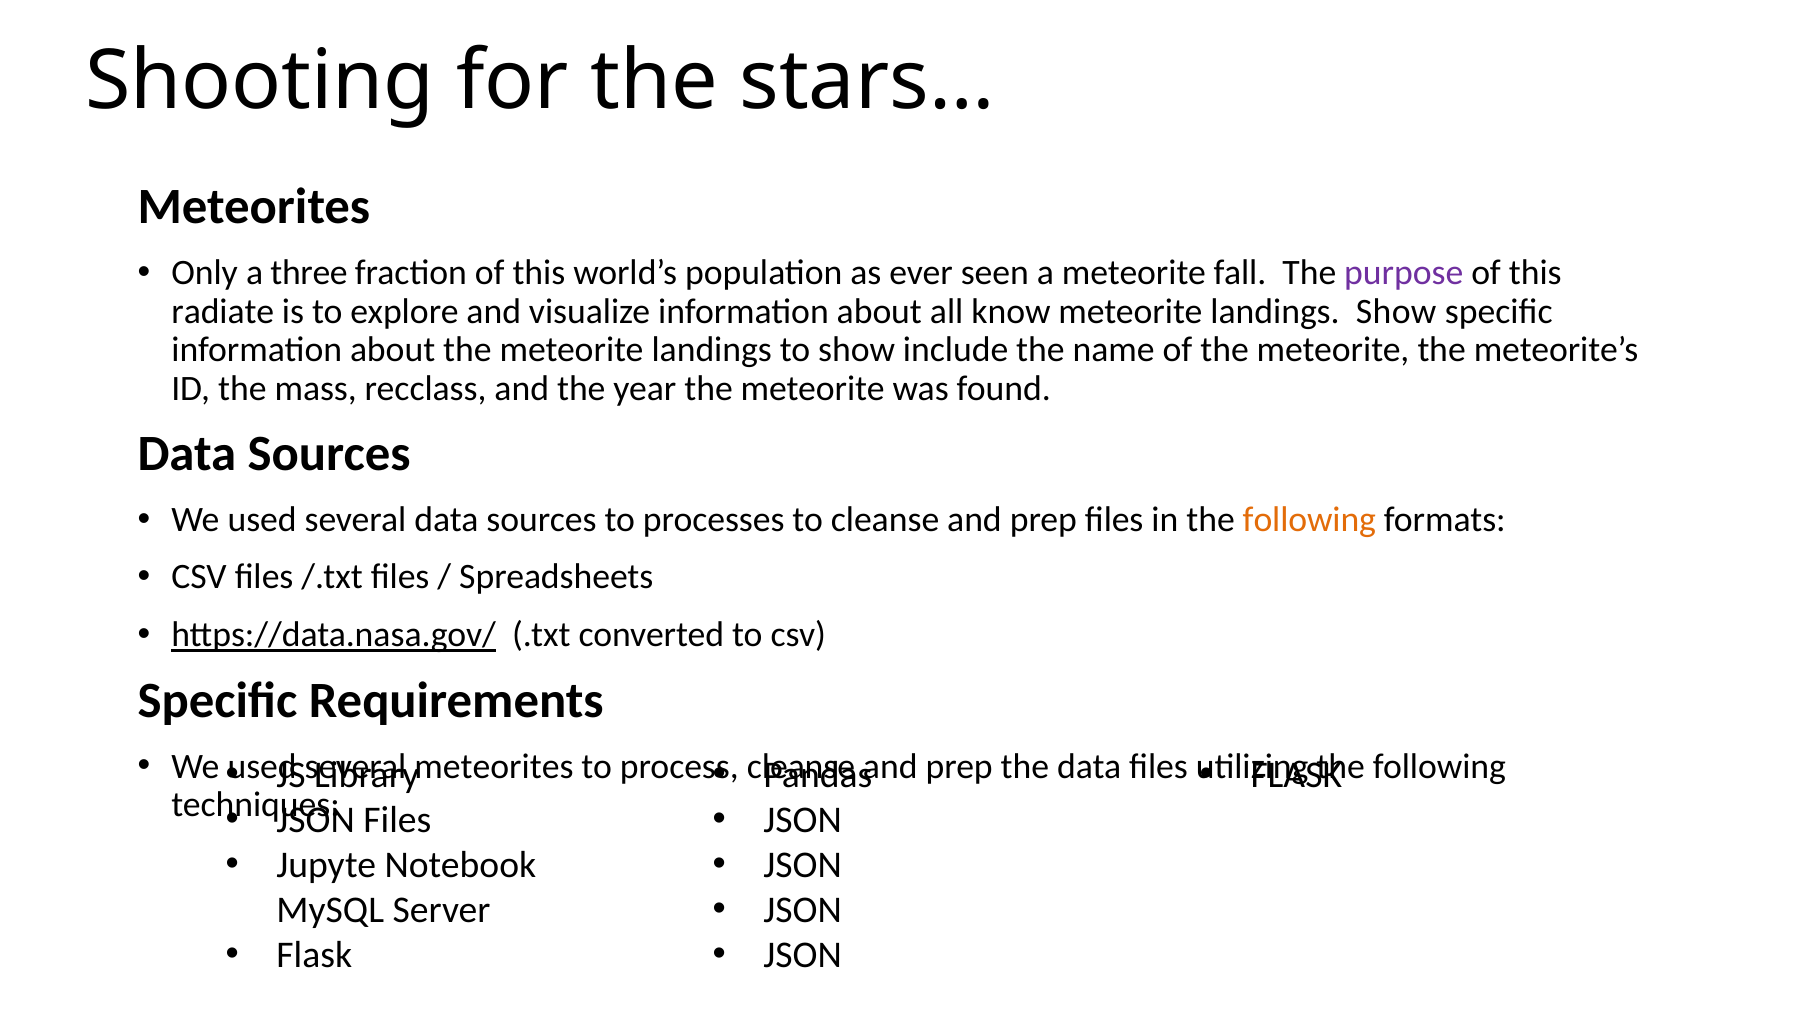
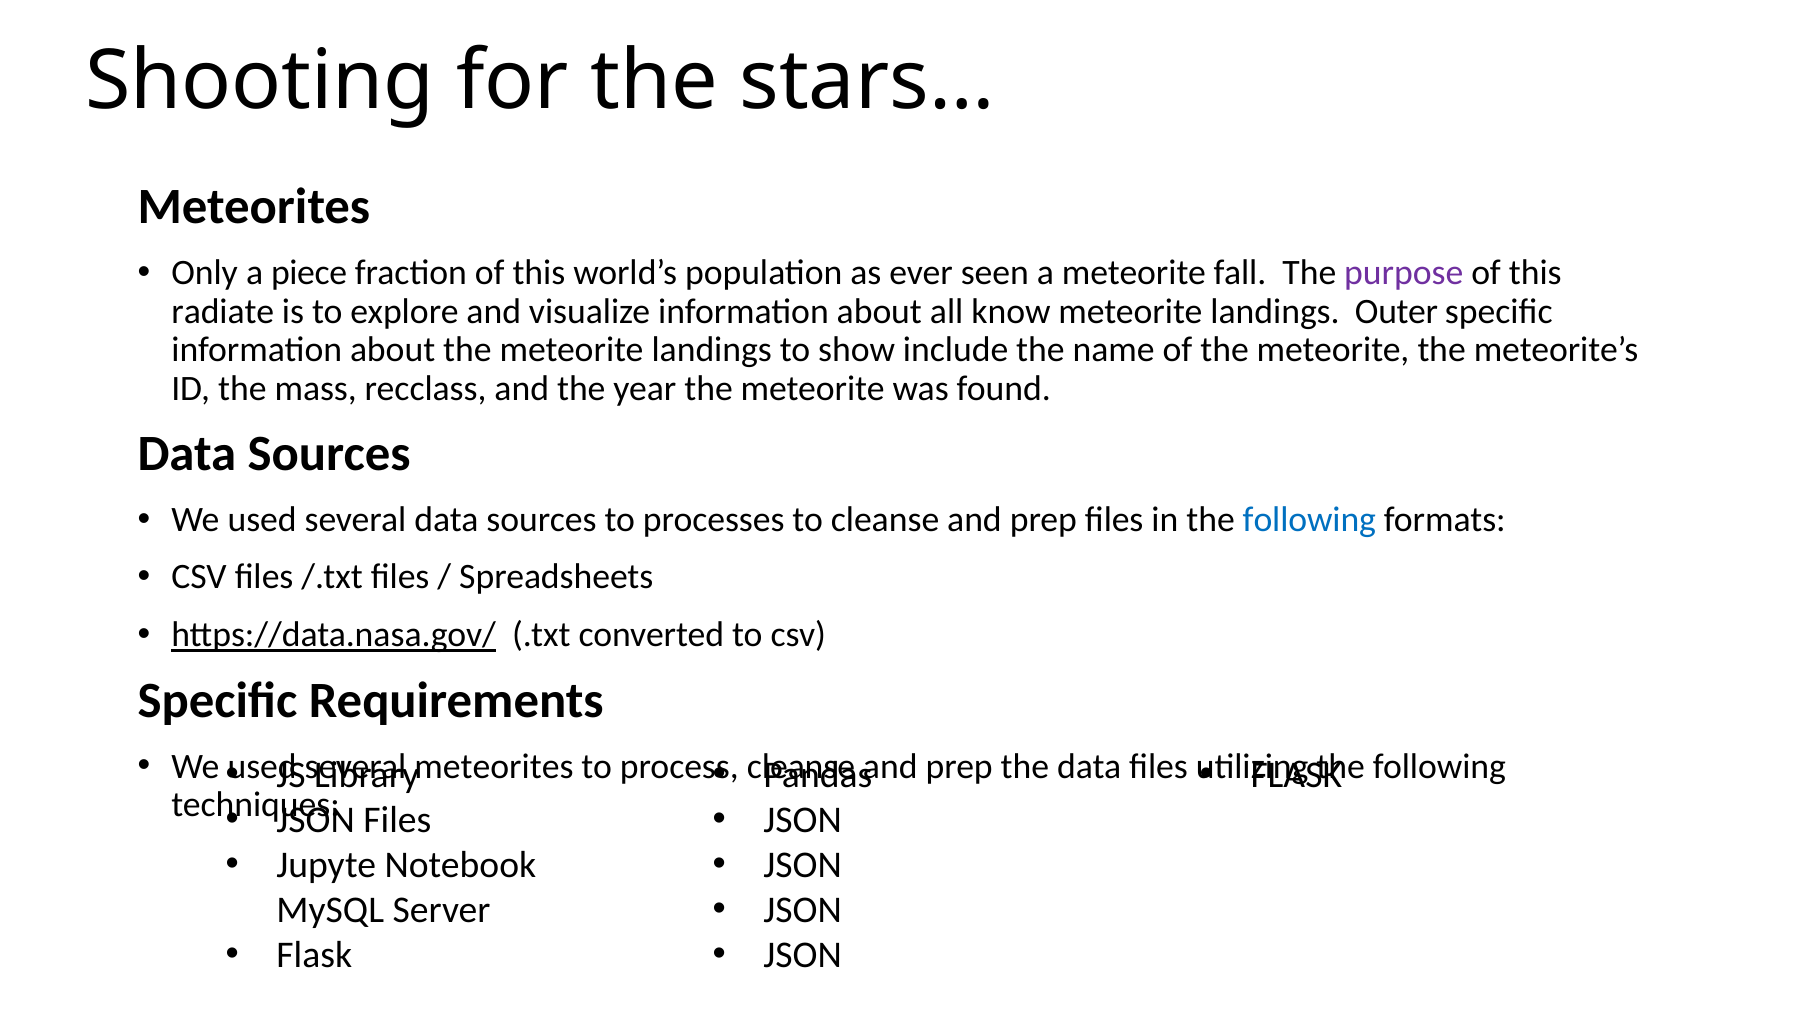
three: three -> piece
landings Show: Show -> Outer
following at (1309, 519) colour: orange -> blue
